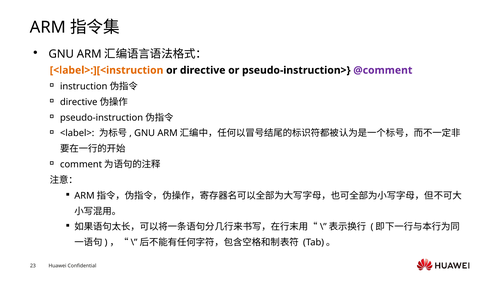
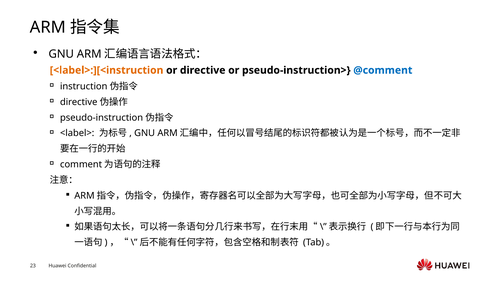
@comment colour: purple -> blue
